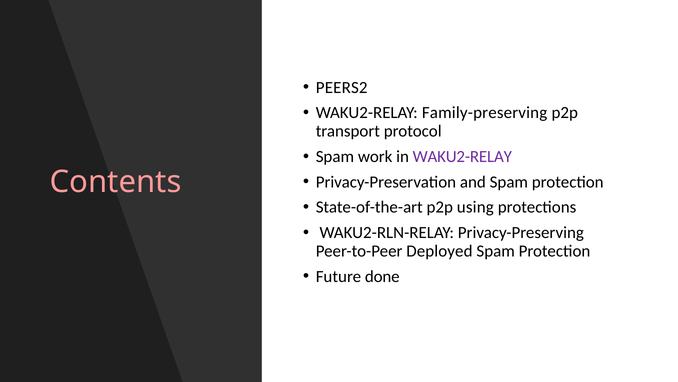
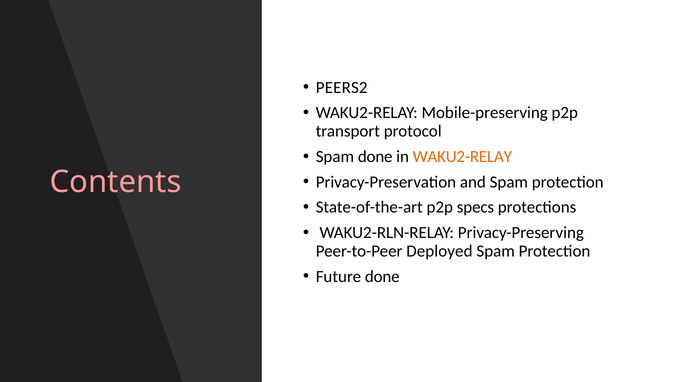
Family-preserving: Family-preserving -> Mobile-preserving
Spam work: work -> done
WAKU2-RELAY at (462, 156) colour: purple -> orange
using: using -> specs
